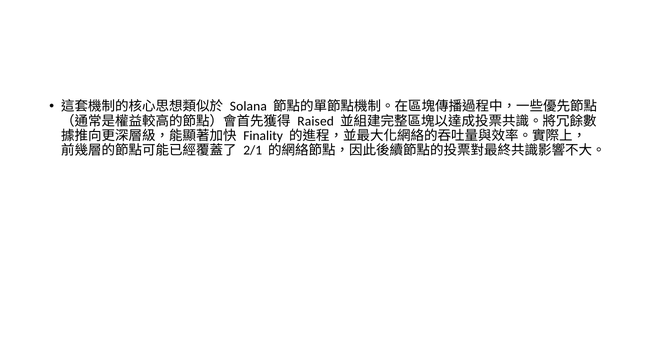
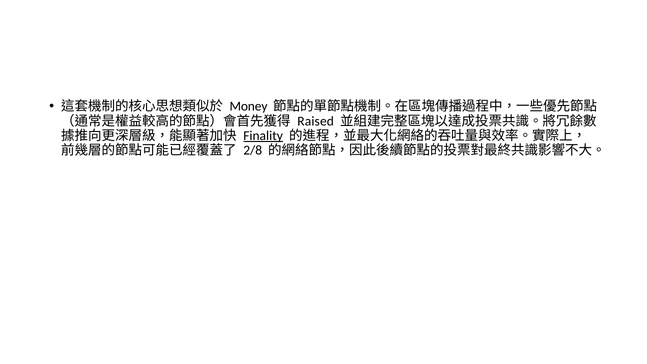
Solana: Solana -> Money
Finality underline: none -> present
2/1: 2/1 -> 2/8
